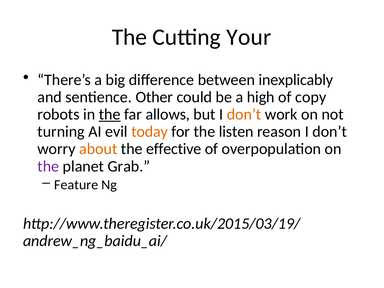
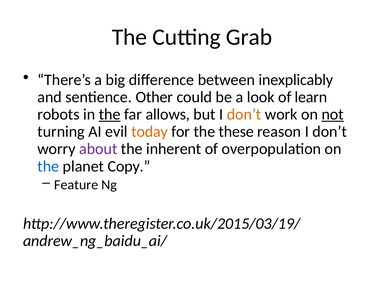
Your: Your -> Grab
high: high -> look
copy: copy -> learn
not underline: none -> present
listen: listen -> these
about colour: orange -> purple
effective: effective -> inherent
the at (48, 166) colour: purple -> blue
Grab: Grab -> Copy
